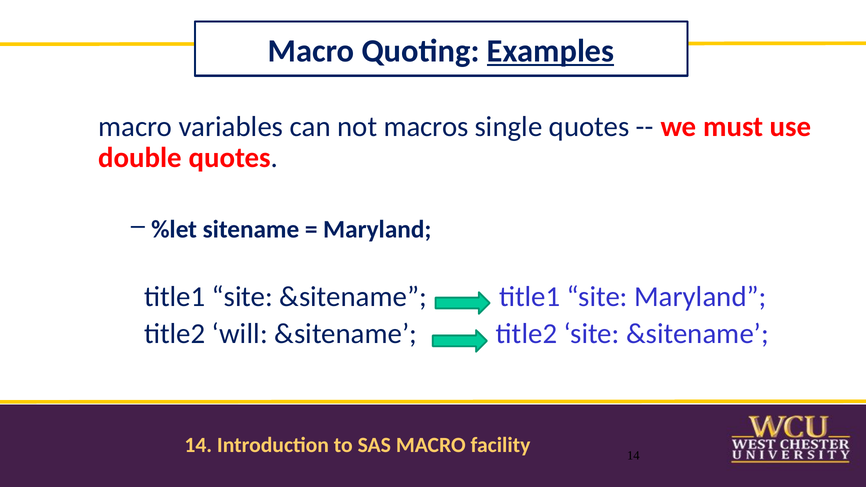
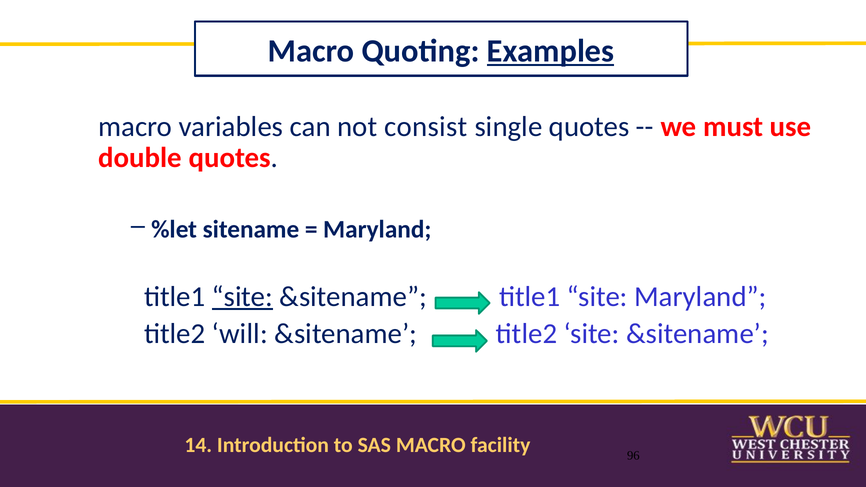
macros: macros -> consist
site at (242, 297) underline: none -> present
14 at (633, 455): 14 -> 96
